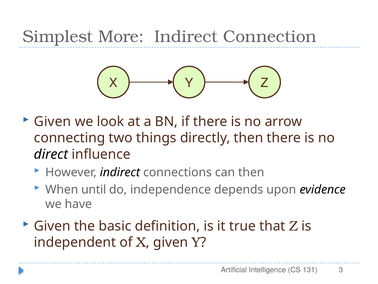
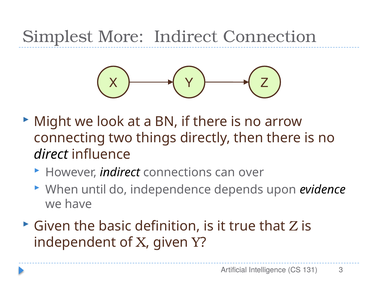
Given at (53, 121): Given -> Might
can then: then -> over
